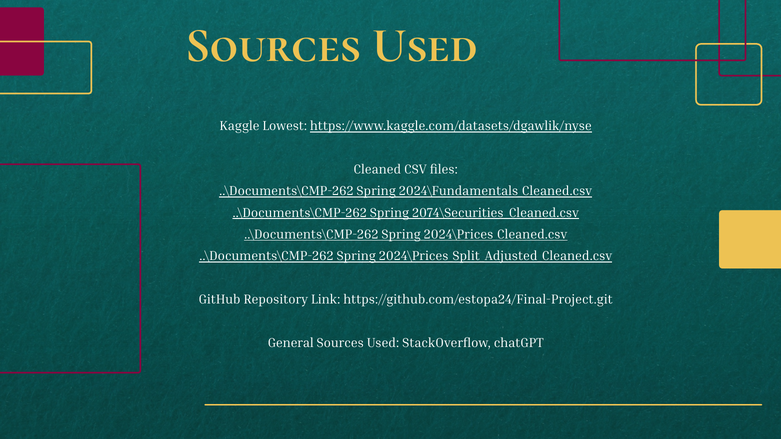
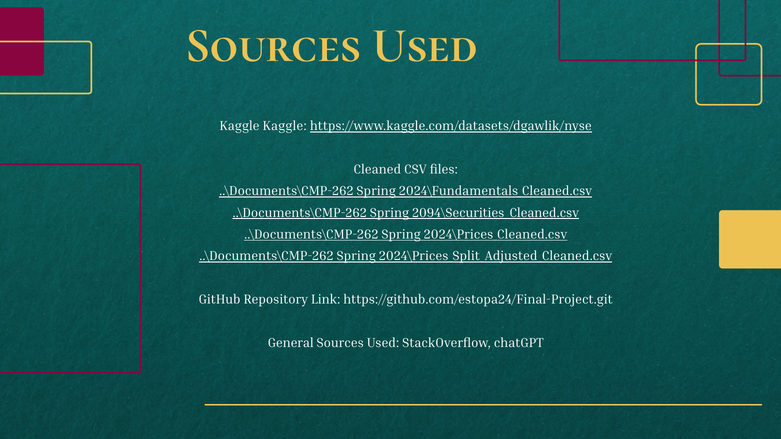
Kaggle Lowest: Lowest -> Kaggle
2074\Securities_Cleaned.csv: 2074\Securities_Cleaned.csv -> 2094\Securities_Cleaned.csv
